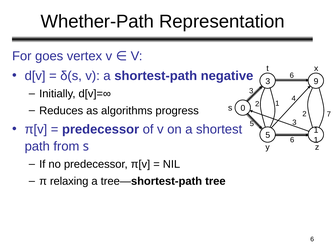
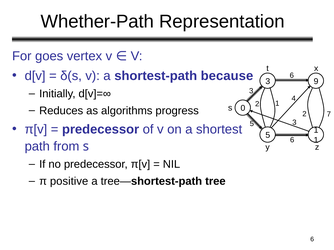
negative: negative -> because
relaxing: relaxing -> positive
